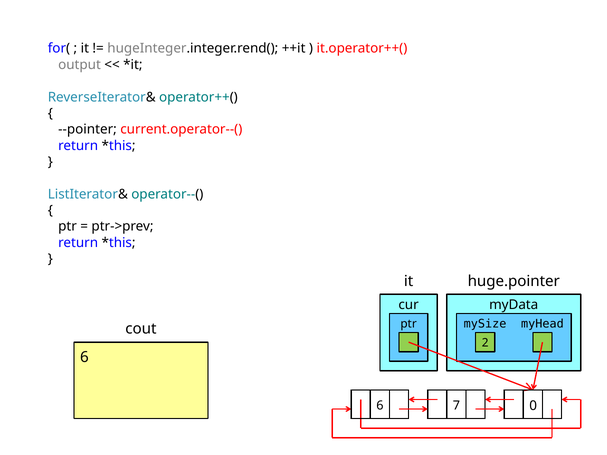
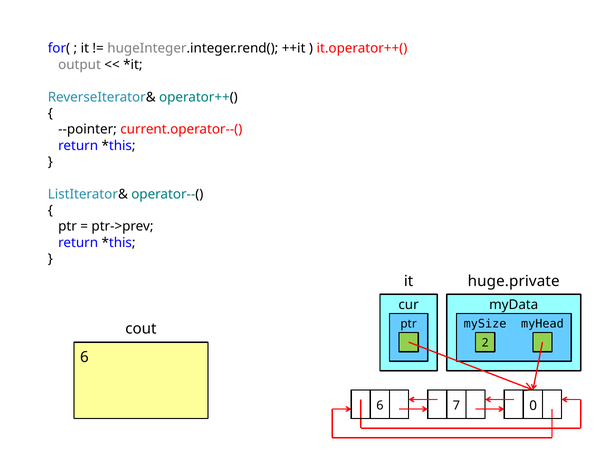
huge.pointer: huge.pointer -> huge.private
